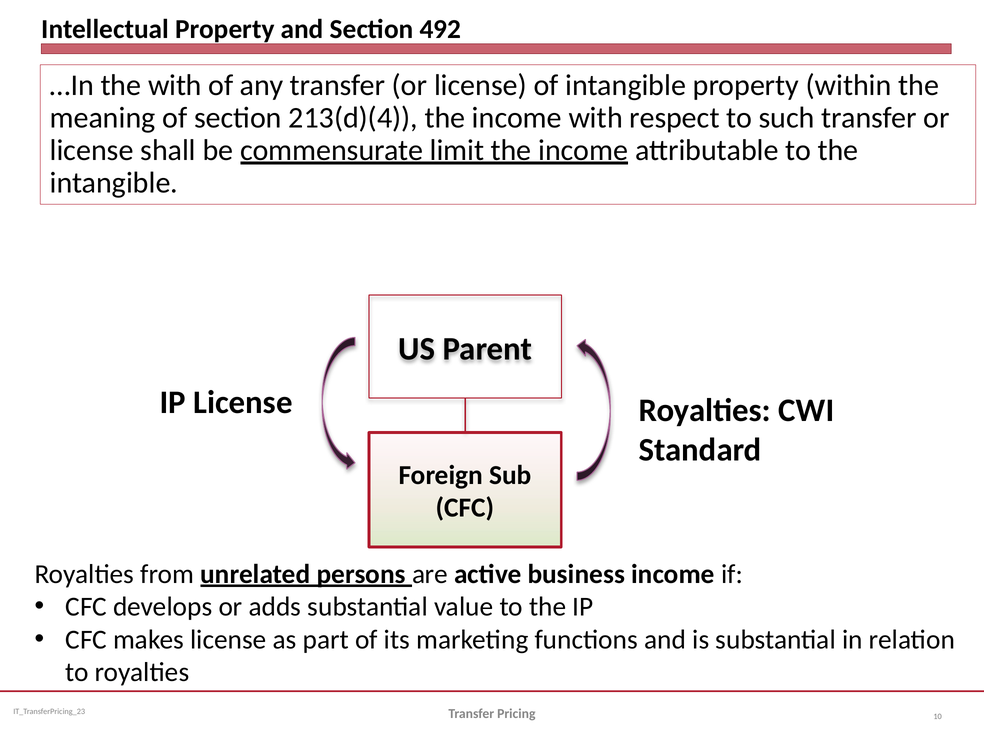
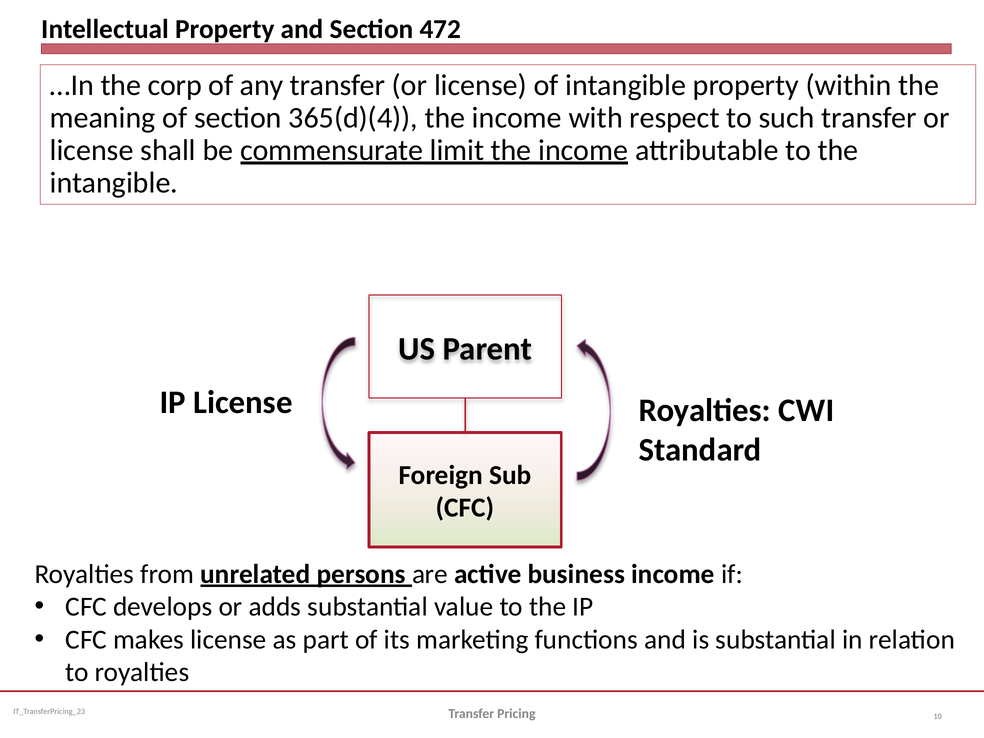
492: 492 -> 472
the with: with -> corp
213(d)(4: 213(d)(4 -> 365(d)(4
